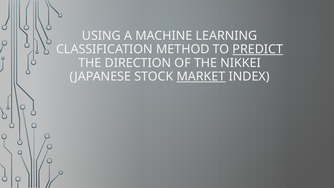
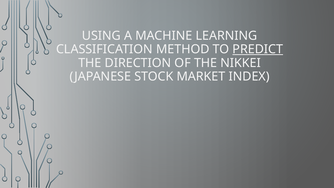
MARKET underline: present -> none
